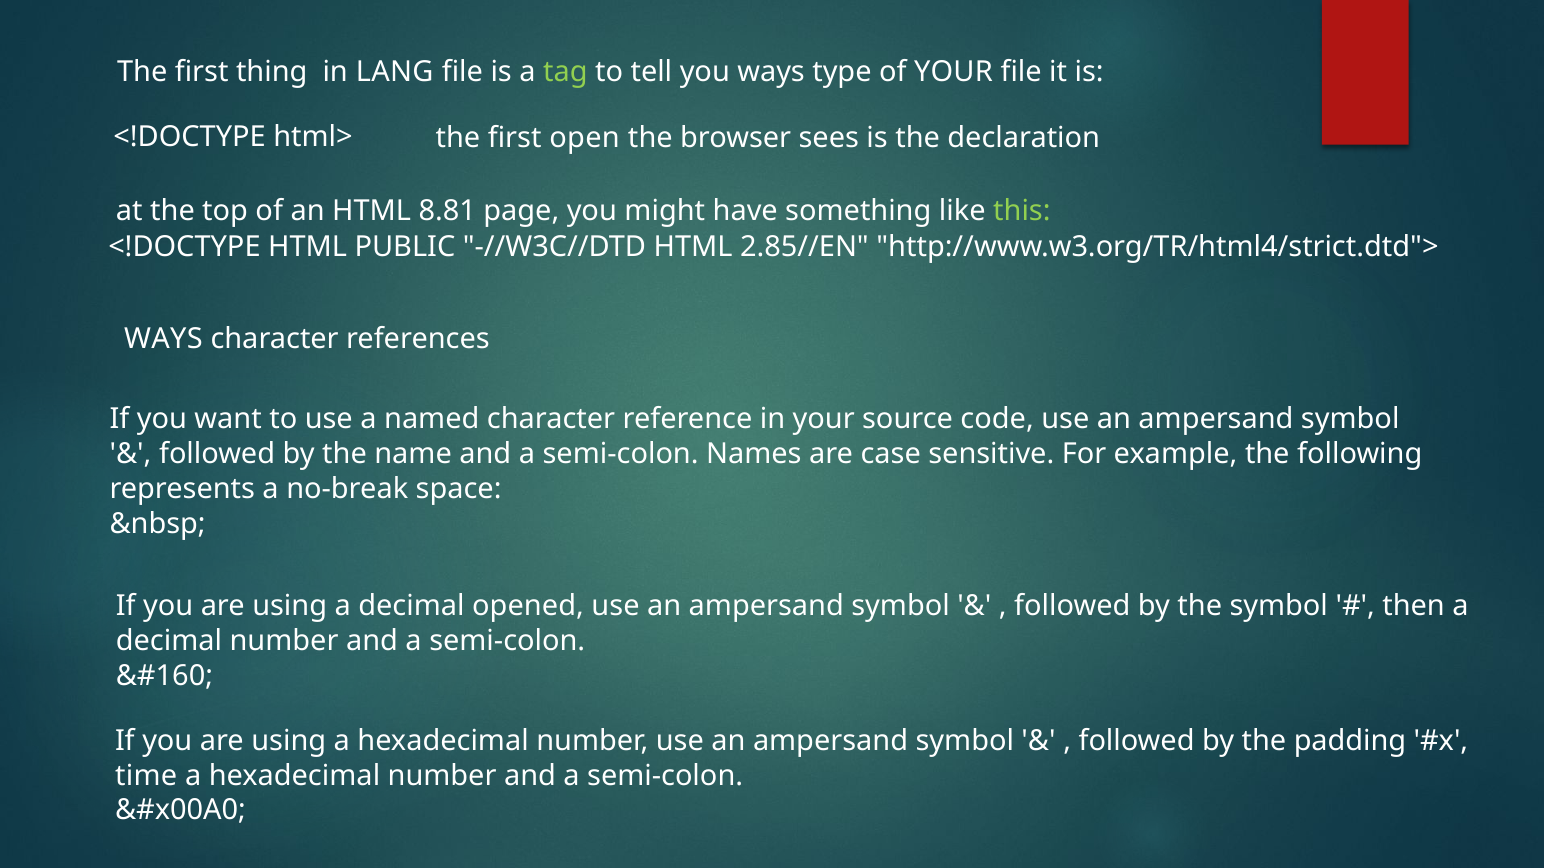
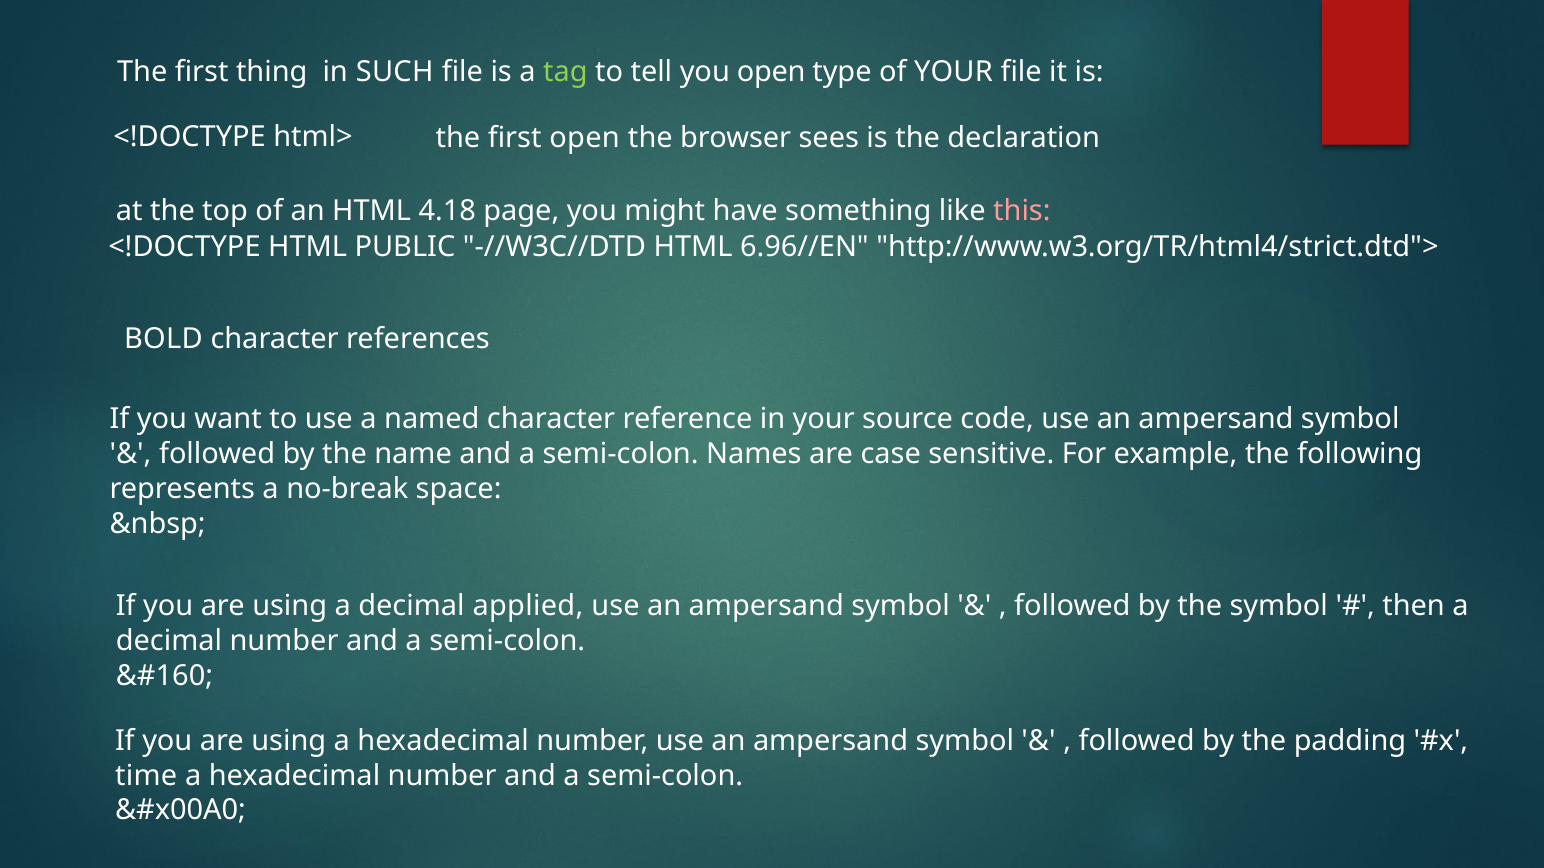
LANG: LANG -> SUCH
you ways: ways -> open
8.81: 8.81 -> 4.18
this colour: light green -> pink
2.85//EN: 2.85//EN -> 6.96//EN
WAYS at (163, 339): WAYS -> BOLD
opened: opened -> applied
